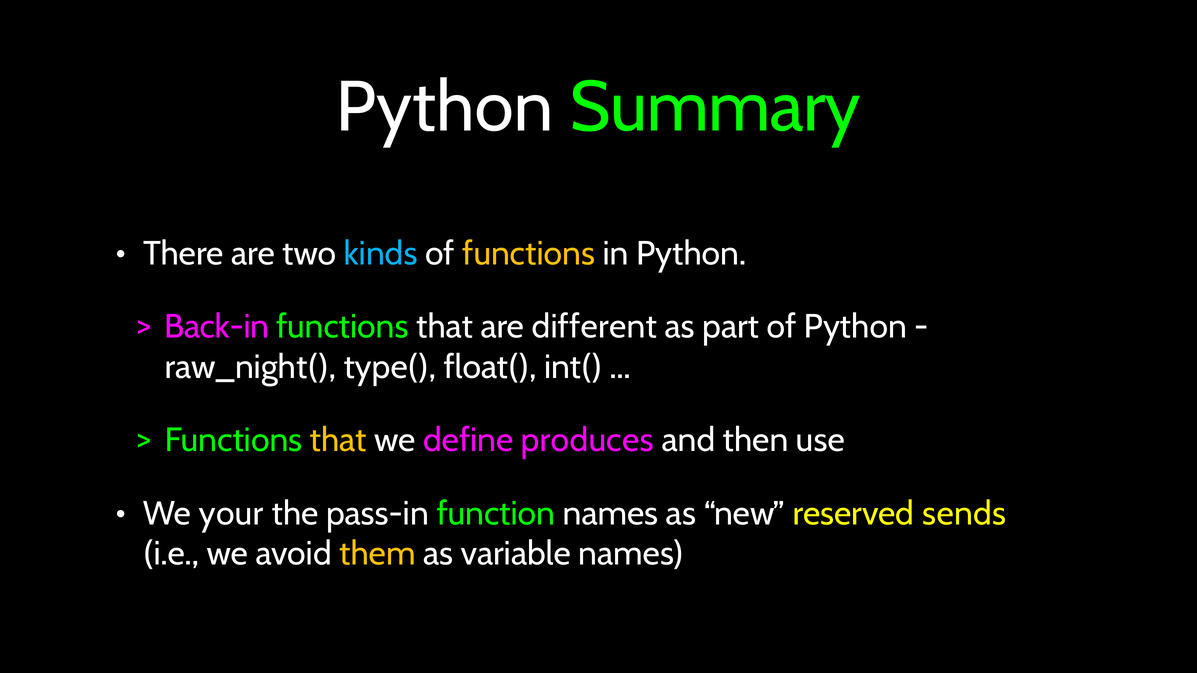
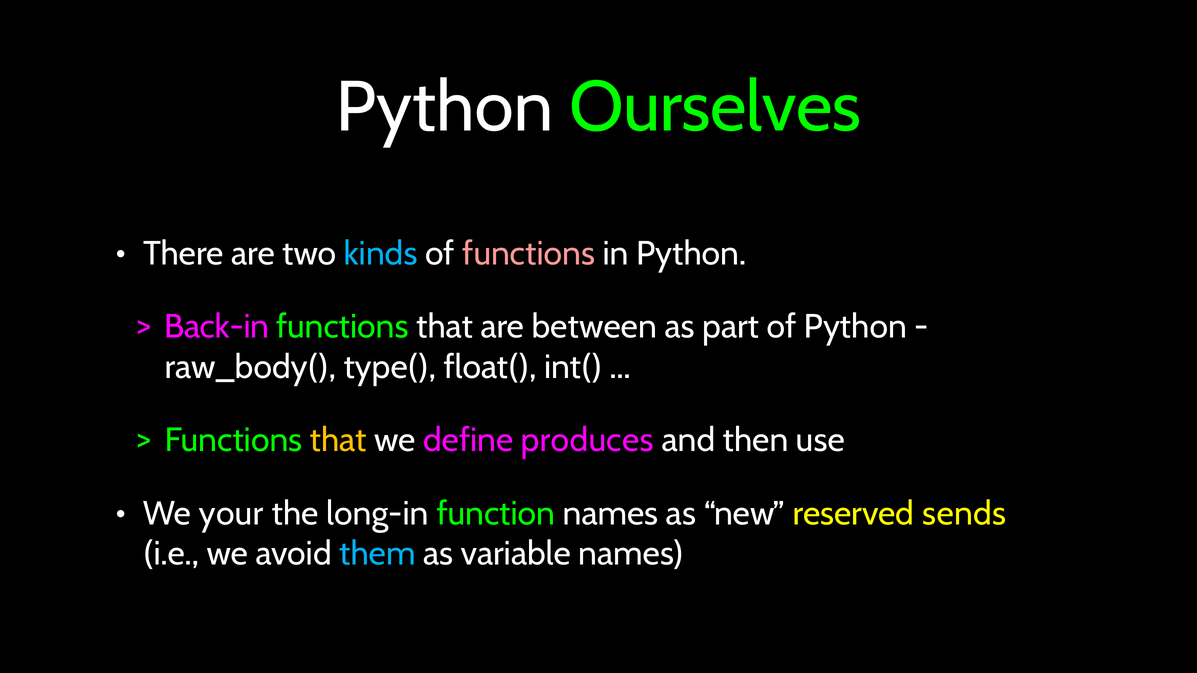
Summary: Summary -> Ourselves
functions at (529, 254) colour: yellow -> pink
different: different -> between
raw_night(: raw_night( -> raw_body(
pass-in: pass-in -> long-in
them colour: yellow -> light blue
